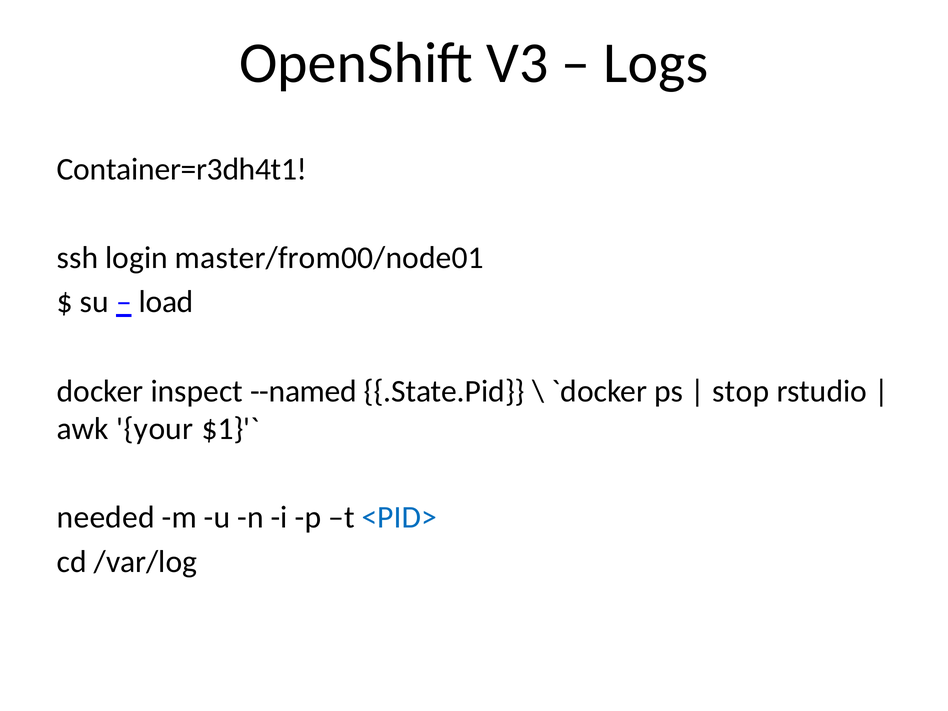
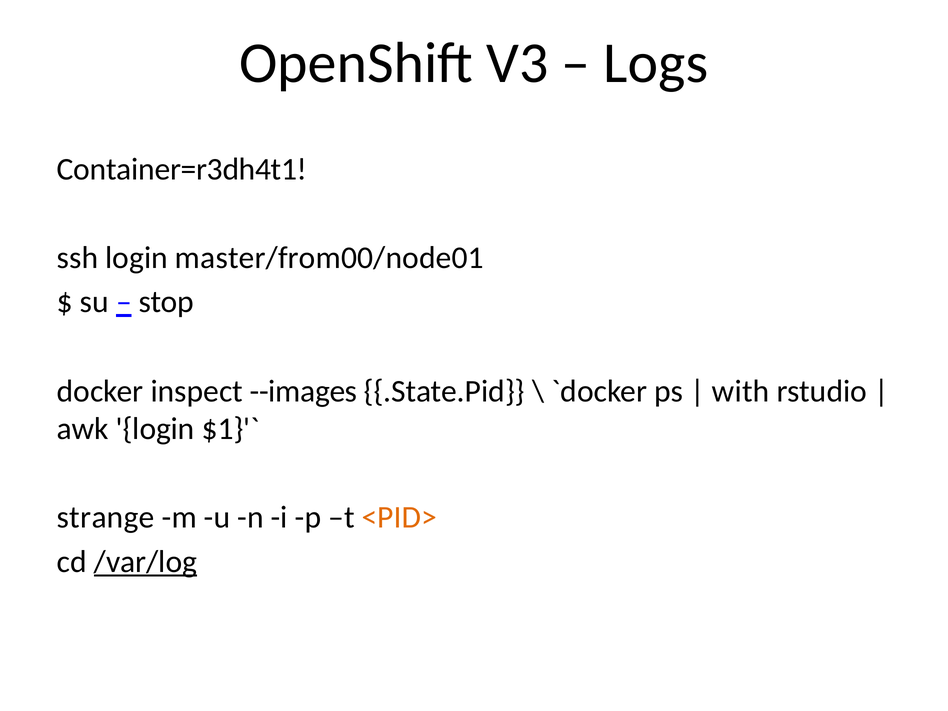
load: load -> stop
--named: --named -> --images
stop: stop -> with
awk your: your -> login
needed: needed -> strange
<PID> colour: blue -> orange
/var/log underline: none -> present
